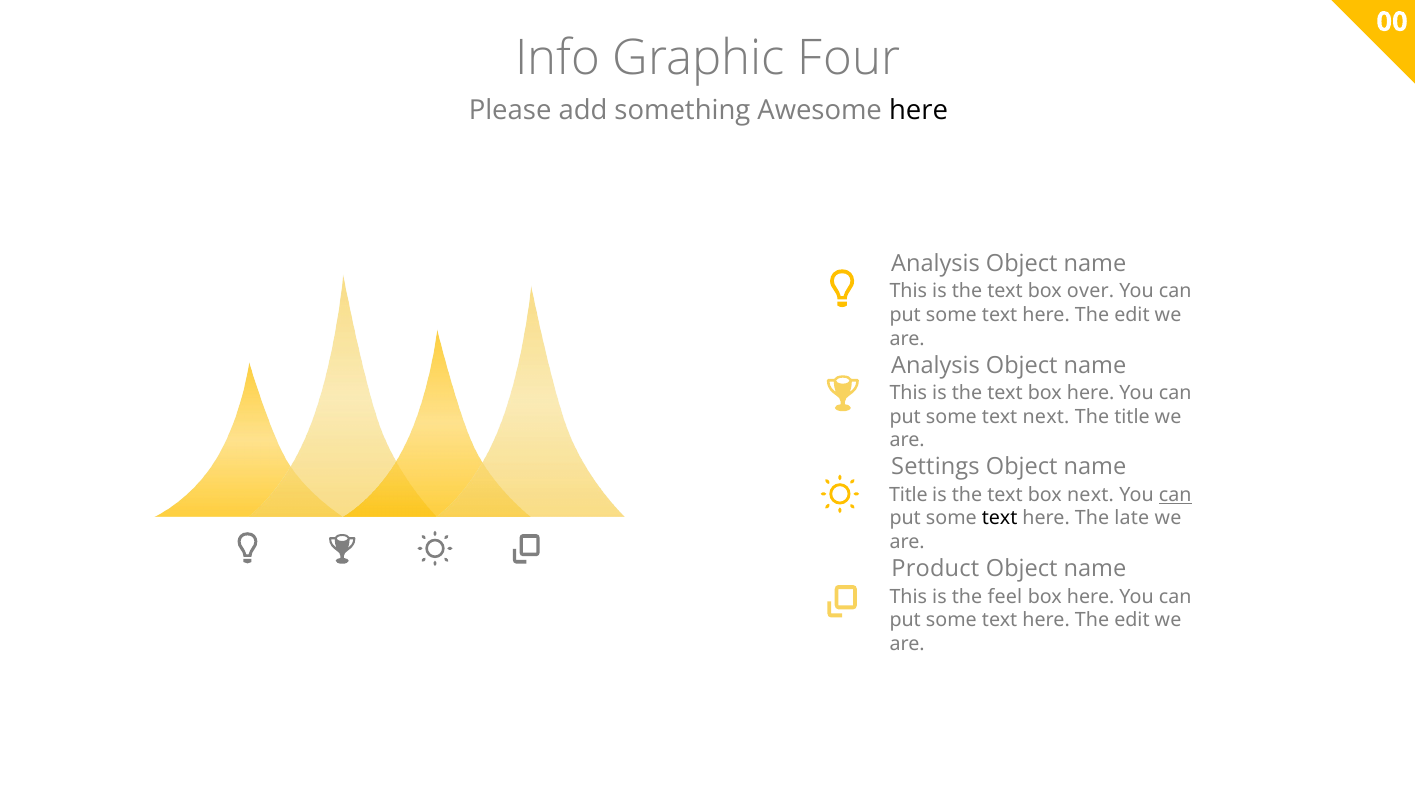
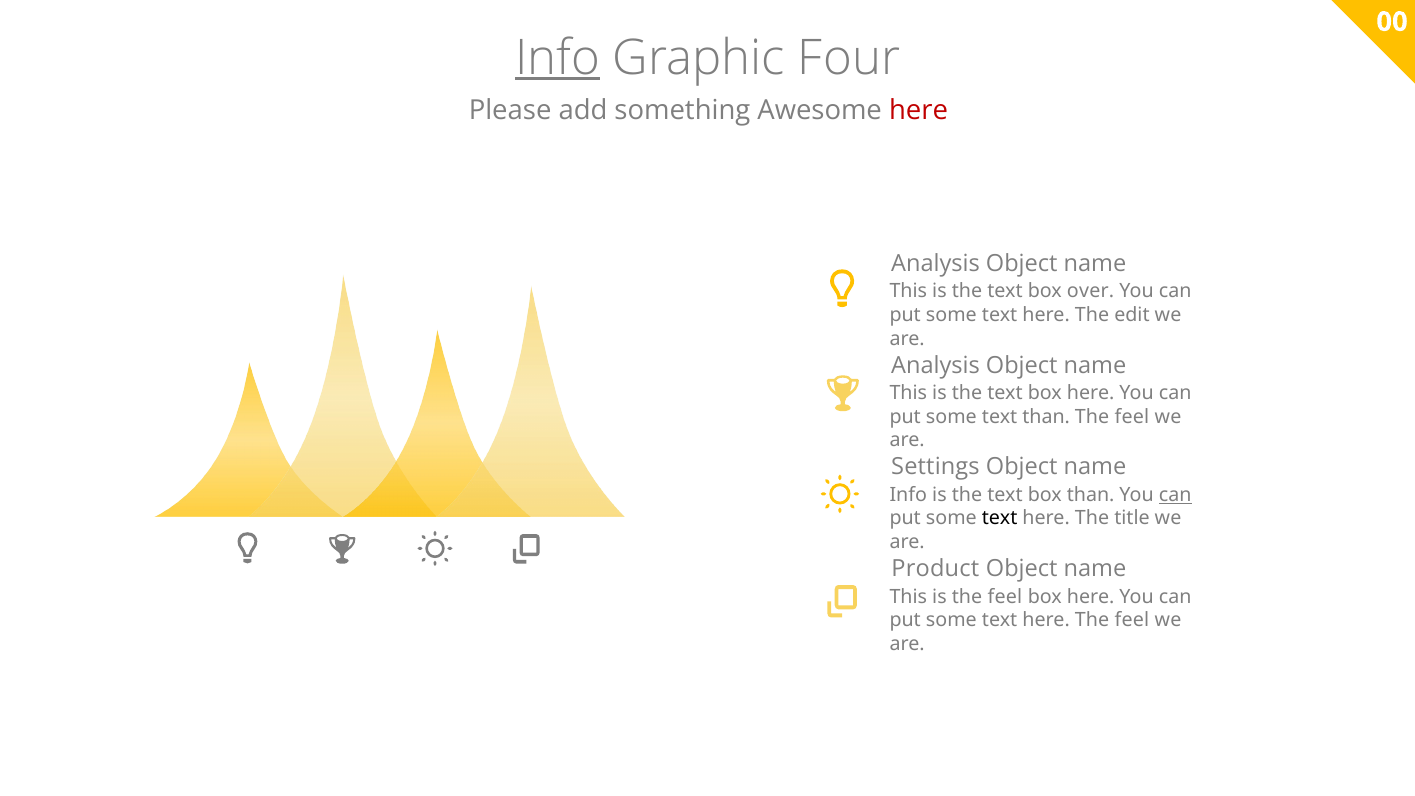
Info at (558, 58) underline: none -> present
here at (919, 110) colour: black -> red
text next: next -> than
title at (1132, 417): title -> feel
Title at (908, 495): Title -> Info
box next: next -> than
late: late -> title
edit at (1132, 620): edit -> feel
